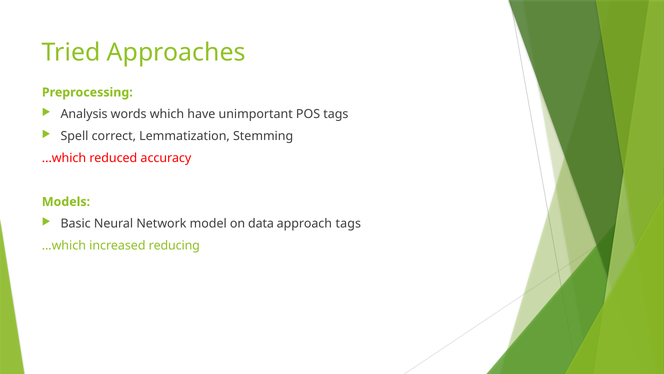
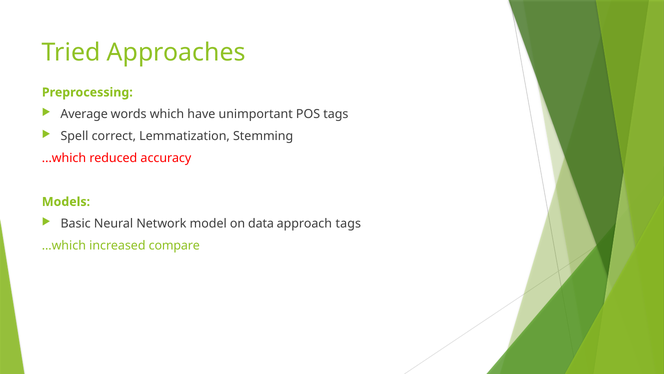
Analysis: Analysis -> Average
reducing: reducing -> compare
